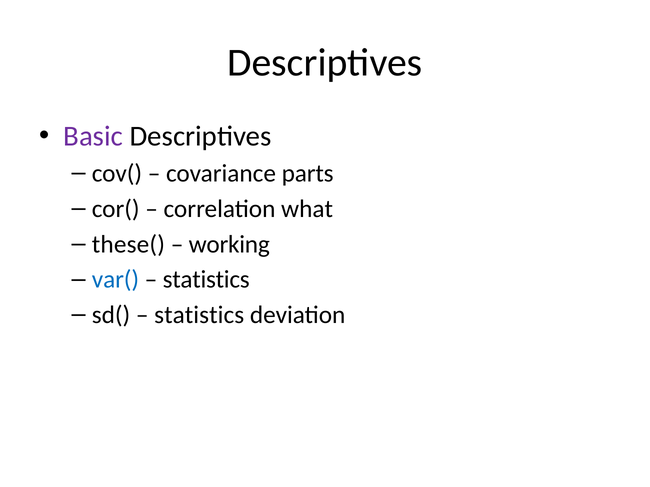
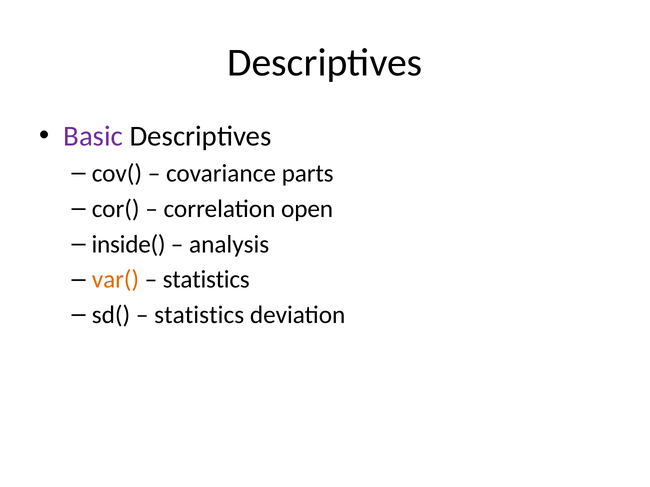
what: what -> open
these(: these( -> inside(
working: working -> analysis
var( colour: blue -> orange
